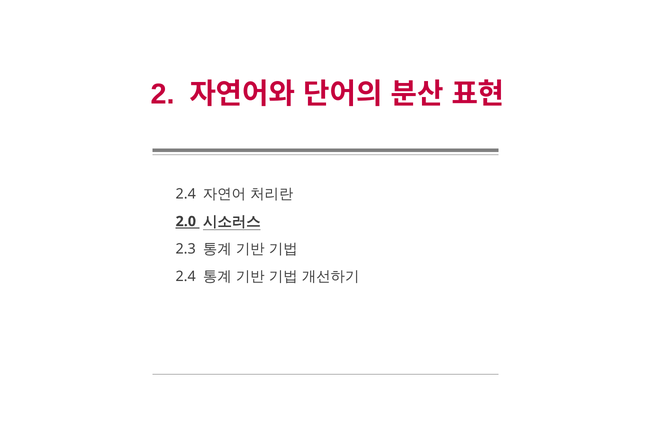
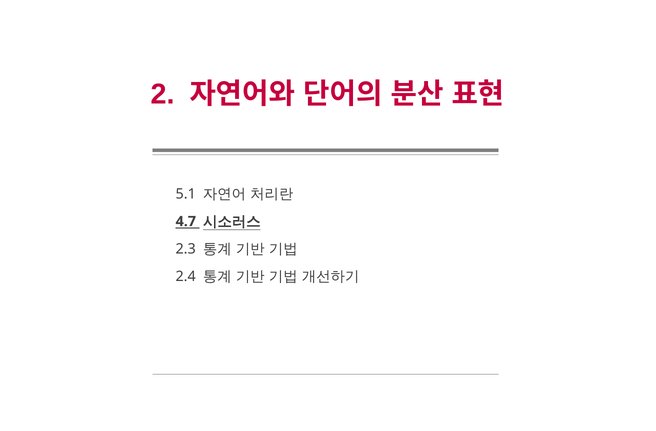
2.4 at (186, 194): 2.4 -> 5.1
2.0: 2.0 -> 4.7
